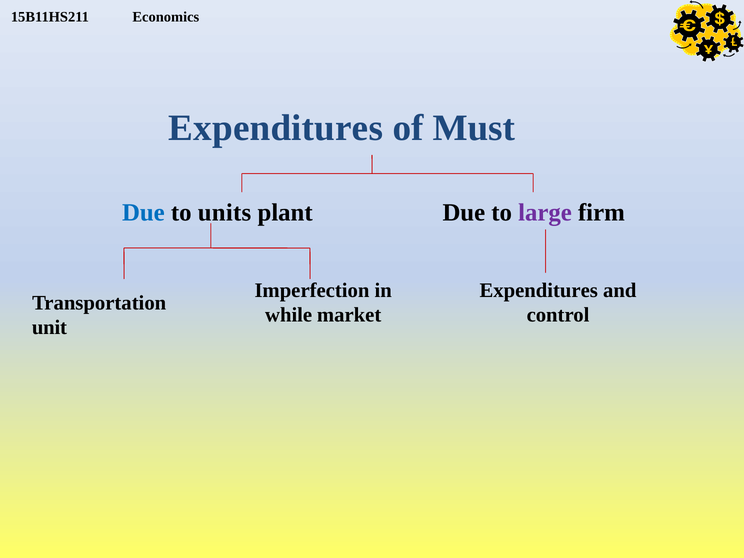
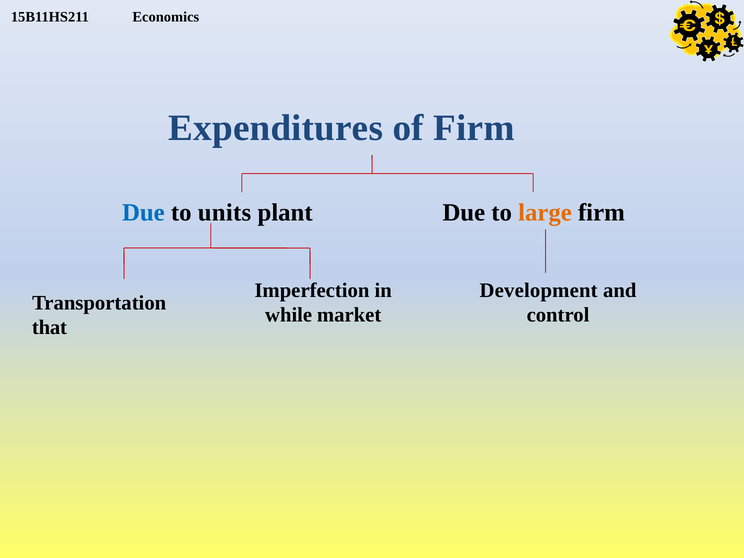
of Must: Must -> Firm
large colour: purple -> orange
Expenditures at (539, 290): Expenditures -> Development
unit: unit -> that
